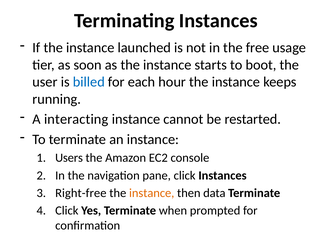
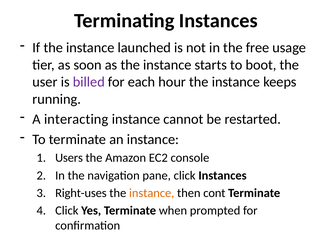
billed colour: blue -> purple
Right-free: Right-free -> Right-uses
data: data -> cont
